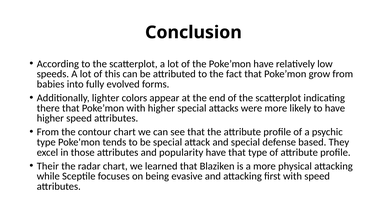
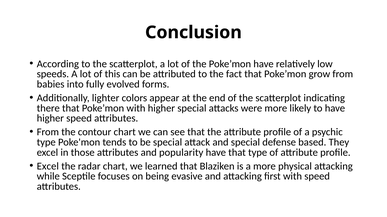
Their at (48, 167): Their -> Excel
